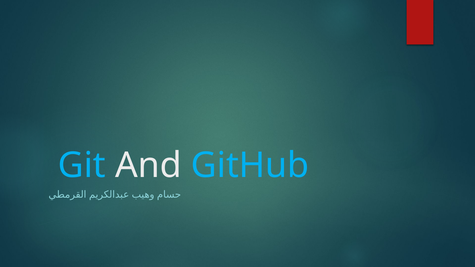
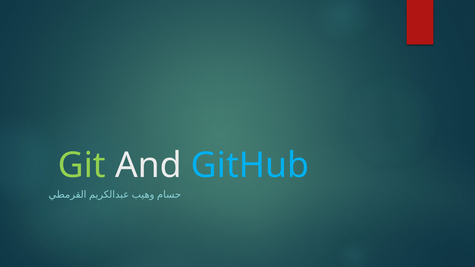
Git colour: light blue -> light green
